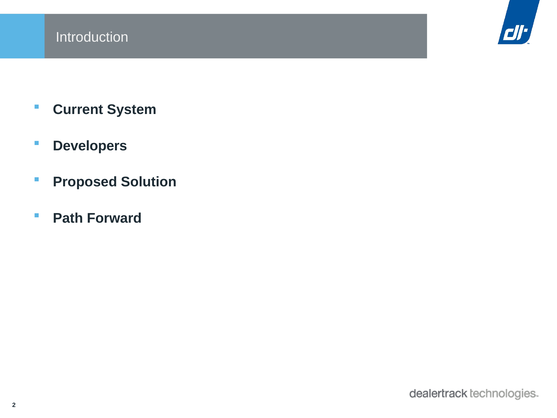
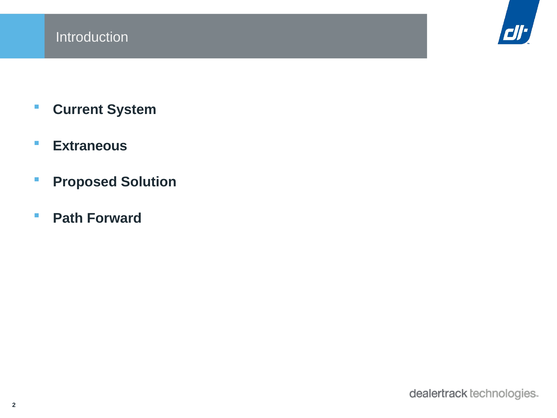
Developers: Developers -> Extraneous
